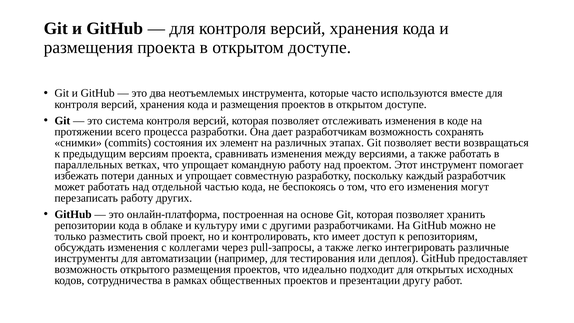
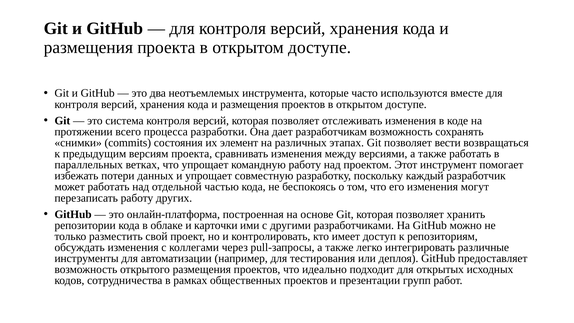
культуру: культуру -> карточки
другу: другу -> групп
